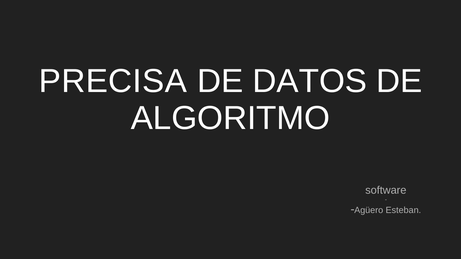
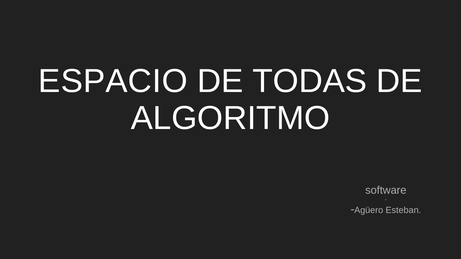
PRECISA: PRECISA -> ESPACIO
DATOS: DATOS -> TODAS
